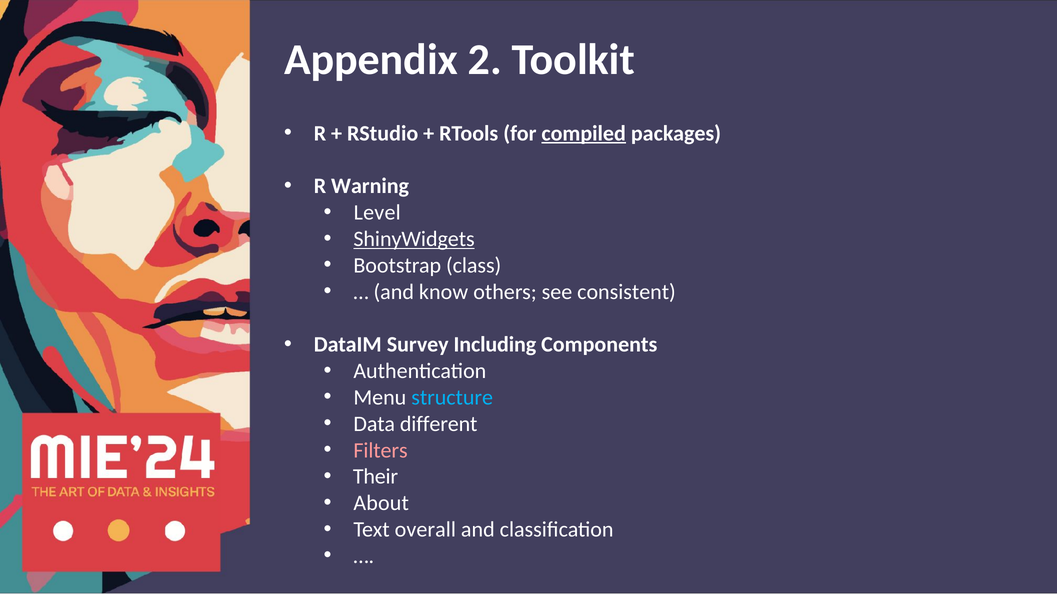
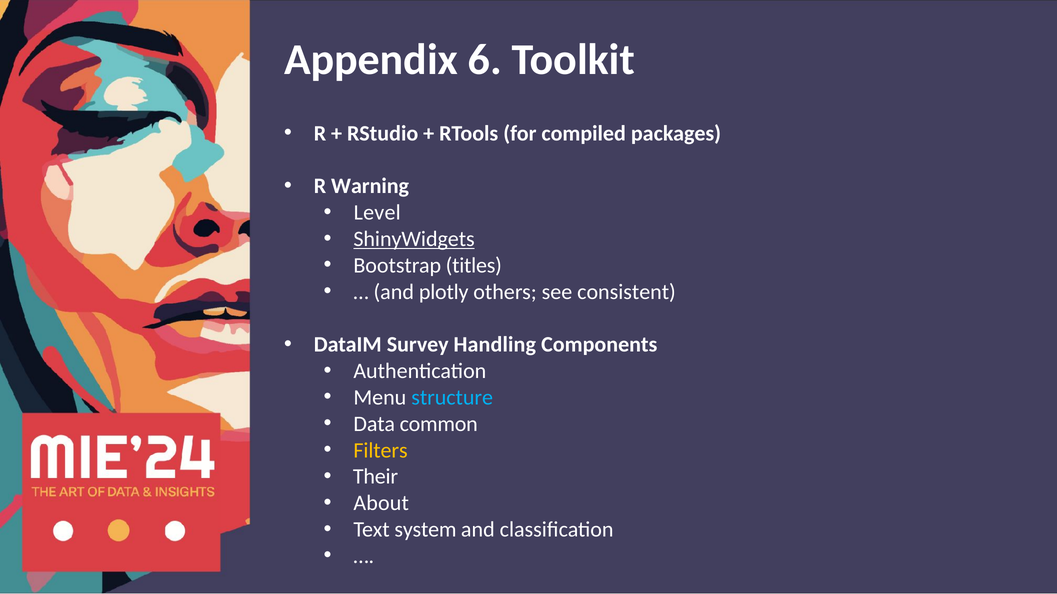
2: 2 -> 6
compiled underline: present -> none
class: class -> titles
know: know -> plotly
Including: Including -> Handling
different: different -> common
Filters colour: pink -> yellow
overall: overall -> system
